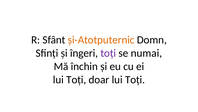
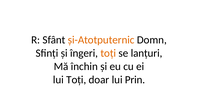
toți at (108, 53) colour: purple -> orange
numai: numai -> lanțuri
doar lui Toți: Toți -> Prin
